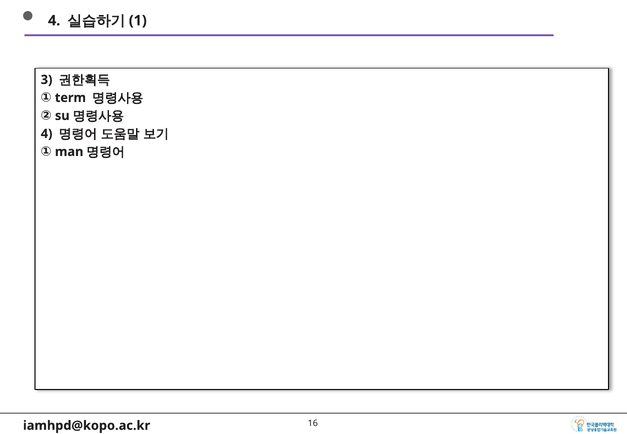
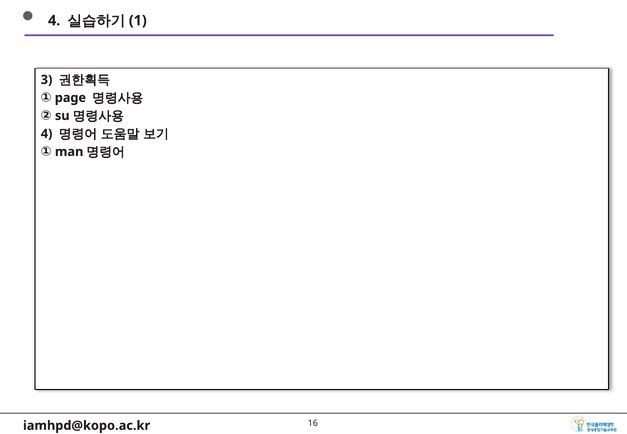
term: term -> page
